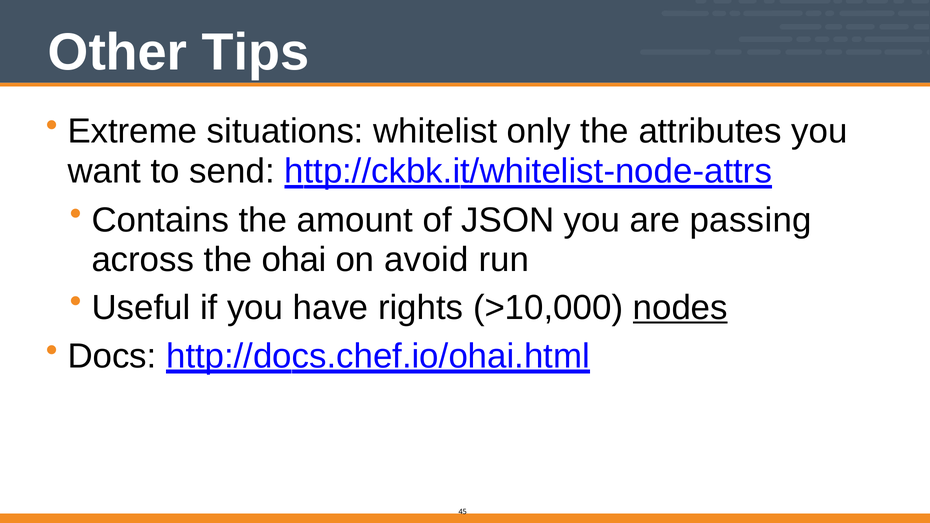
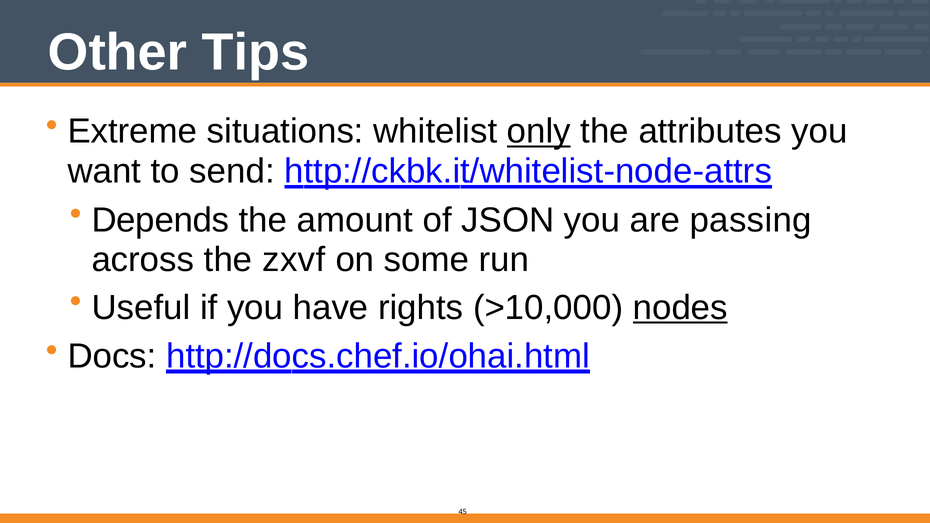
only underline: none -> present
Contains: Contains -> Depends
ohai: ohai -> zxvf
avoid: avoid -> some
